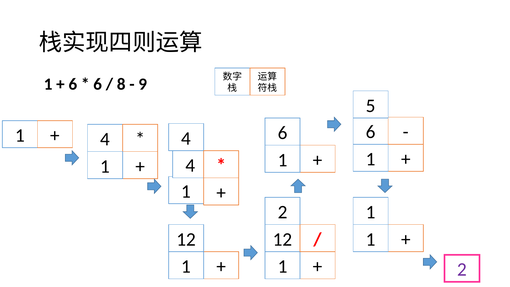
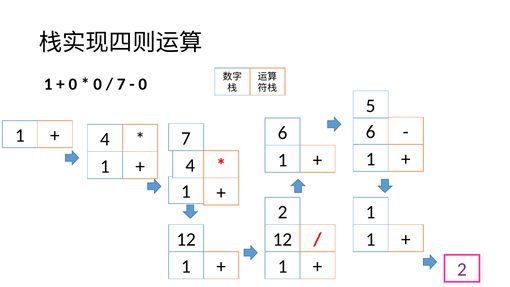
6 at (73, 84): 6 -> 0
6 at (98, 84): 6 -> 0
8 at (121, 84): 8 -> 7
9 at (143, 84): 9 -> 0
4 at (186, 138): 4 -> 7
